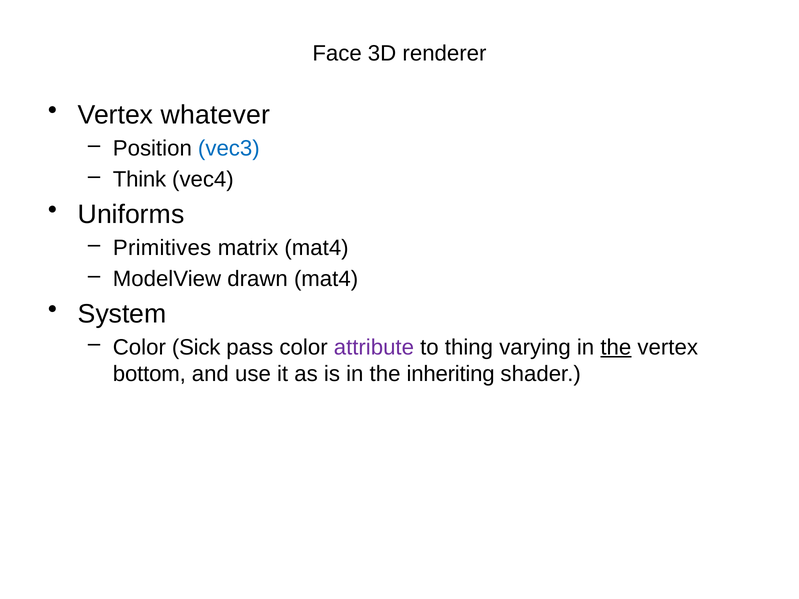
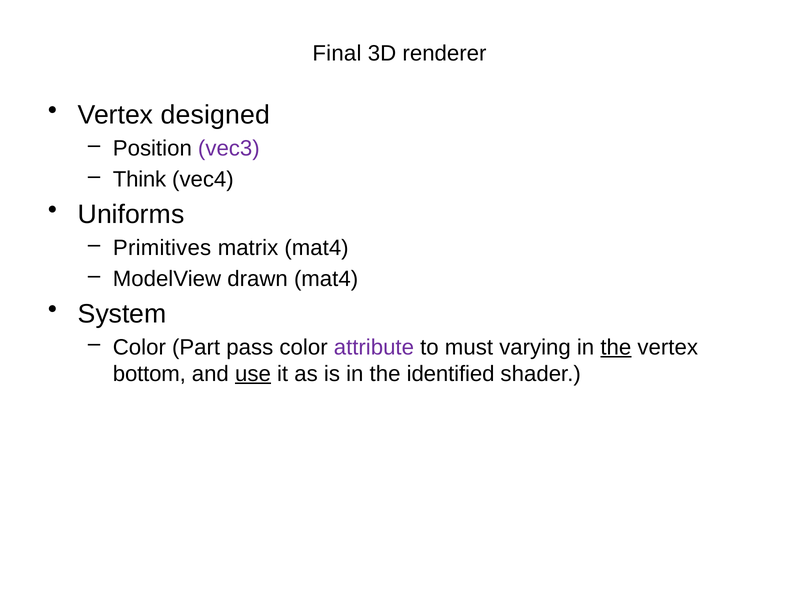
Face: Face -> Final
whatever: whatever -> designed
vec3 colour: blue -> purple
Sick: Sick -> Part
thing: thing -> must
use underline: none -> present
inheriting: inheriting -> identified
